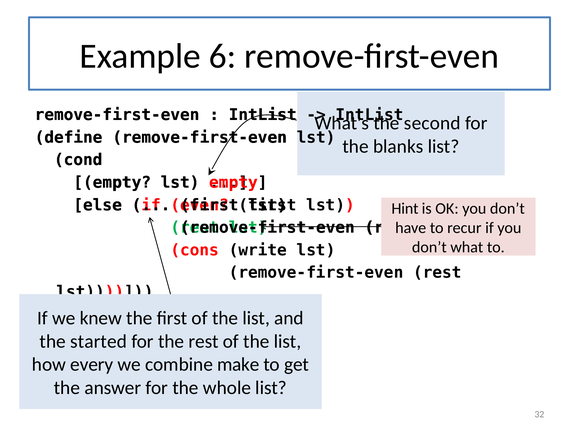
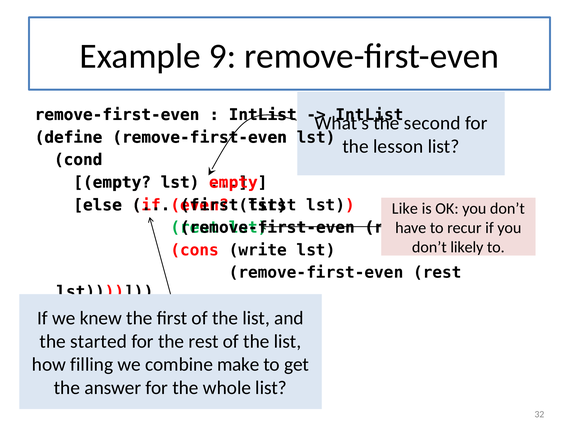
6: 6 -> 9
blanks: blanks -> lesson
Hint: Hint -> Like
what: what -> likely
every: every -> filling
